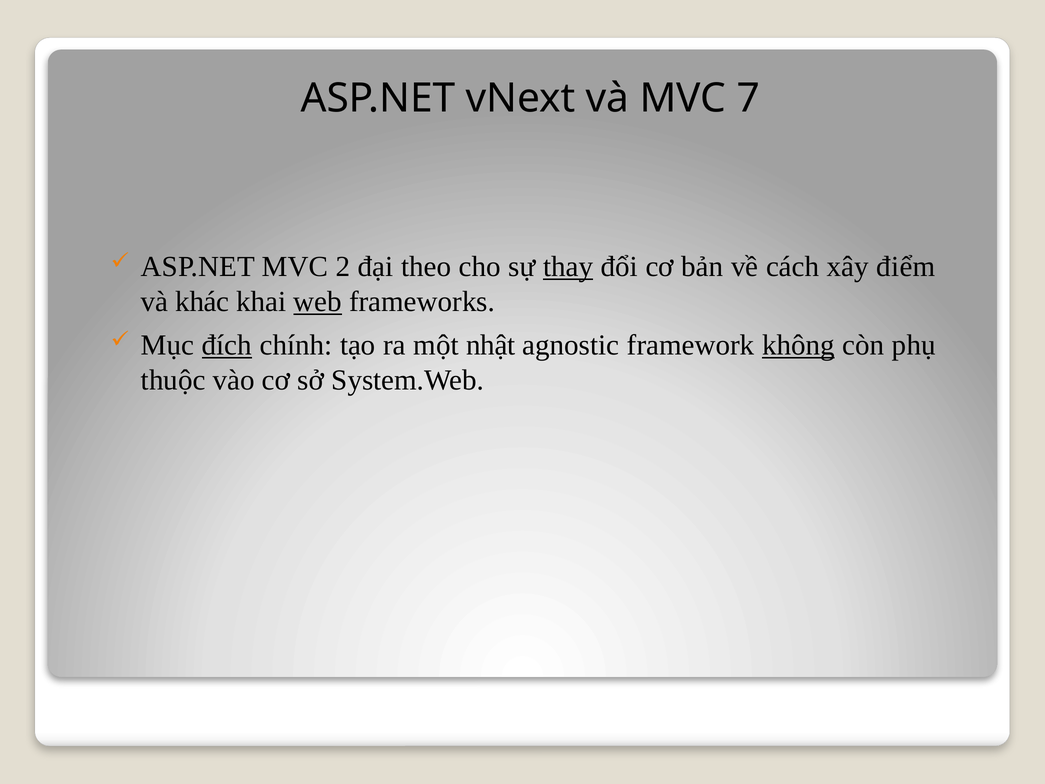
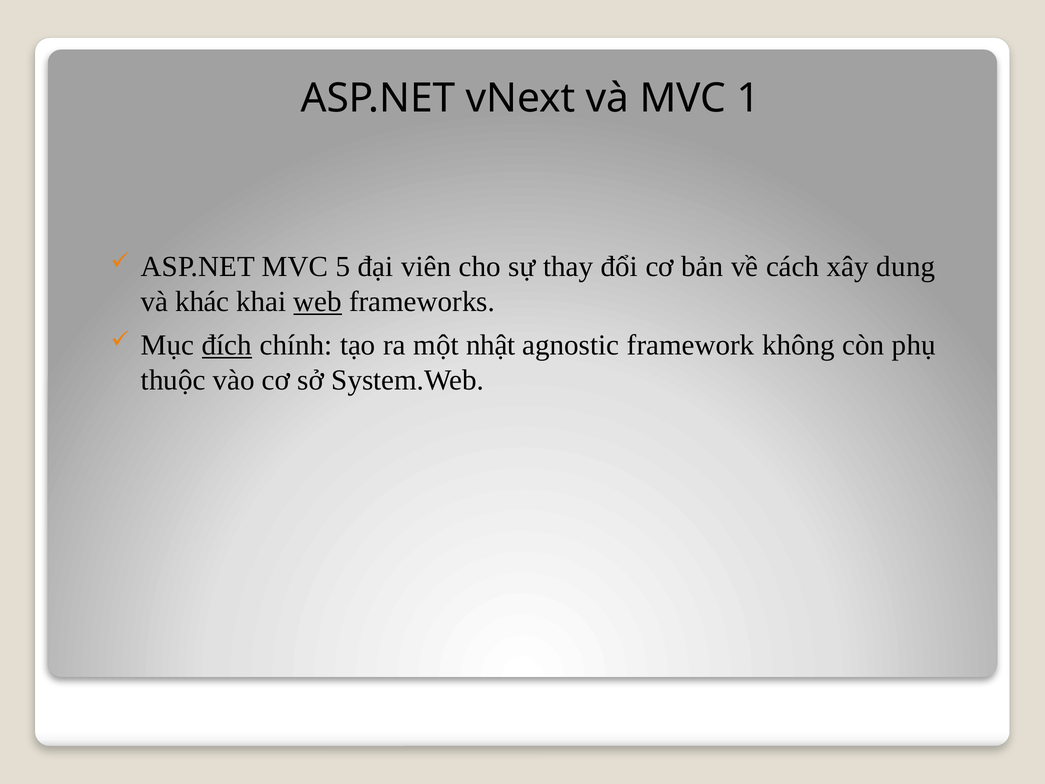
7: 7 -> 1
2: 2 -> 5
theo: theo -> viên
thay underline: present -> none
điểm: điểm -> dung
không underline: present -> none
